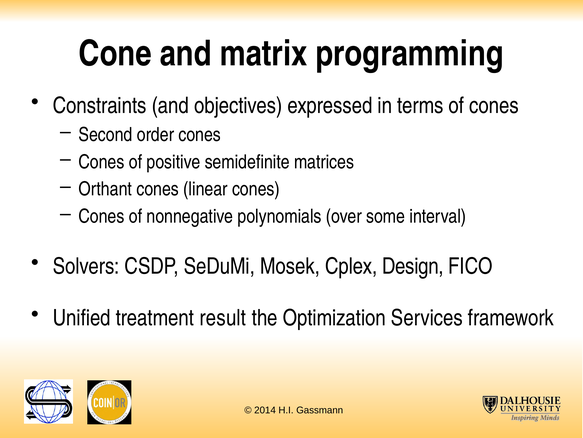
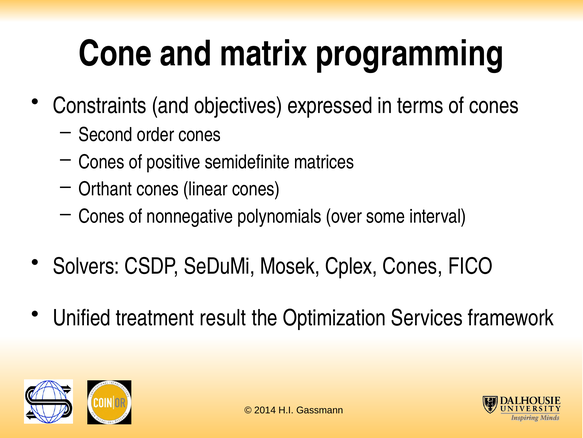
Cplex Design: Design -> Cones
